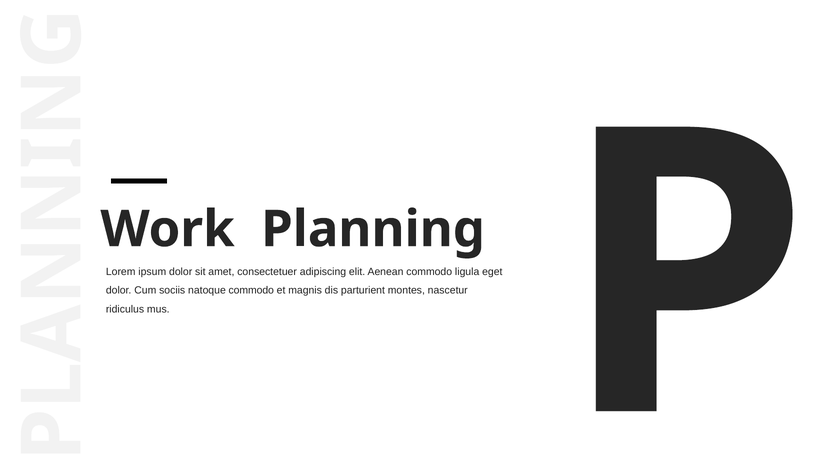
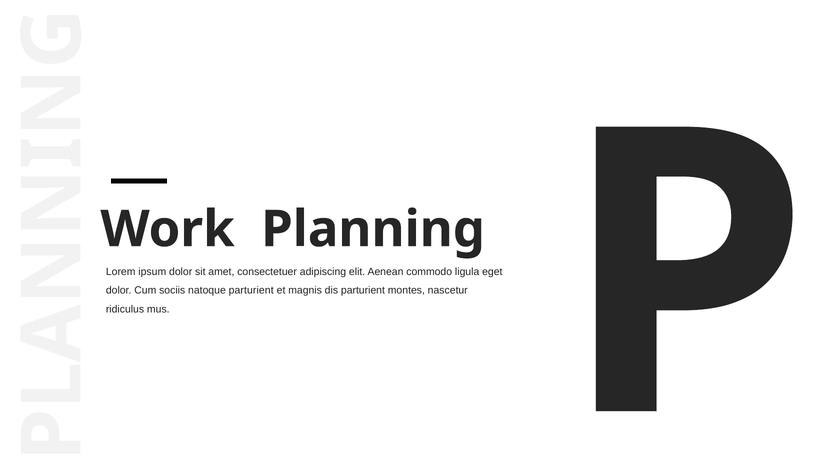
natoque commodo: commodo -> parturient
